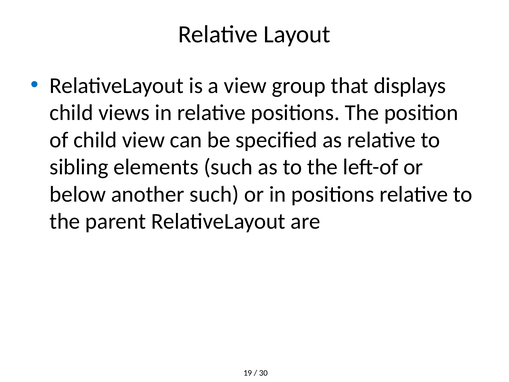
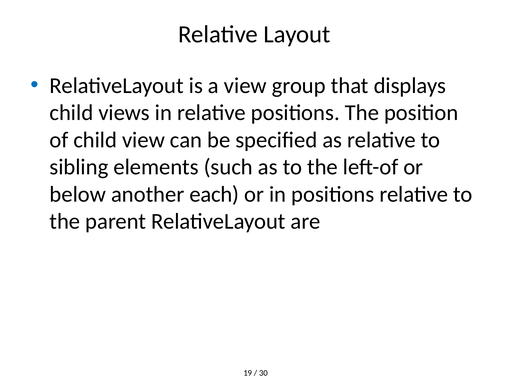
another such: such -> each
